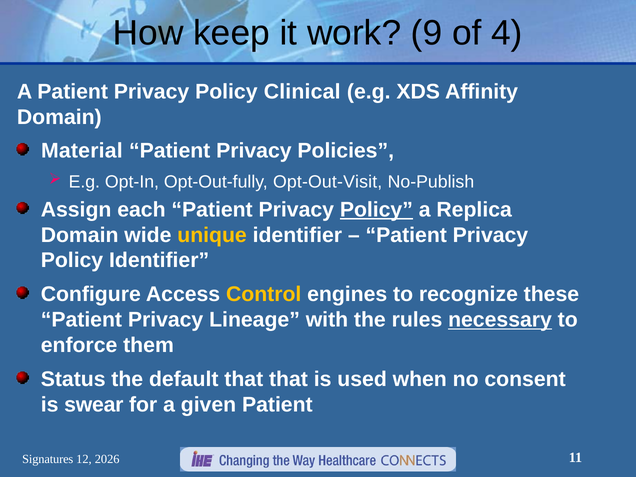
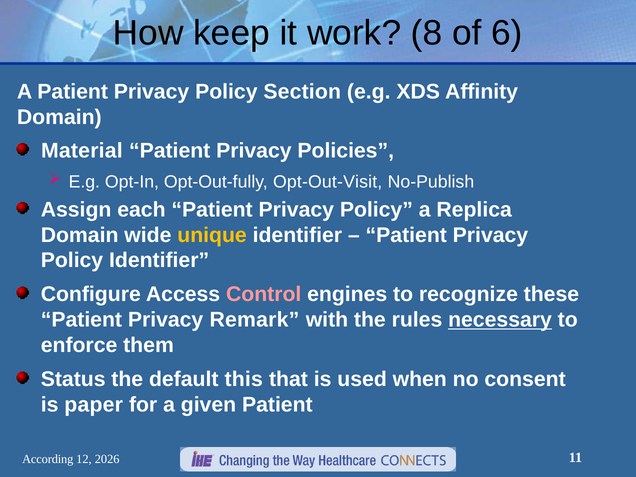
9: 9 -> 8
4: 4 -> 6
Clinical: Clinical -> Section
Policy at (376, 210) underline: present -> none
Control colour: yellow -> pink
Lineage: Lineage -> Remark
default that: that -> this
swear: swear -> paper
Signatures: Signatures -> According
